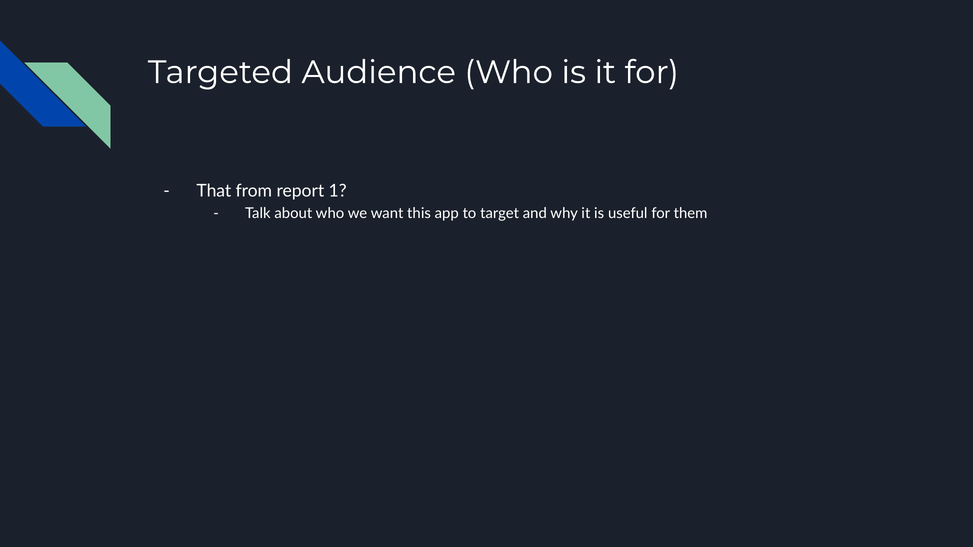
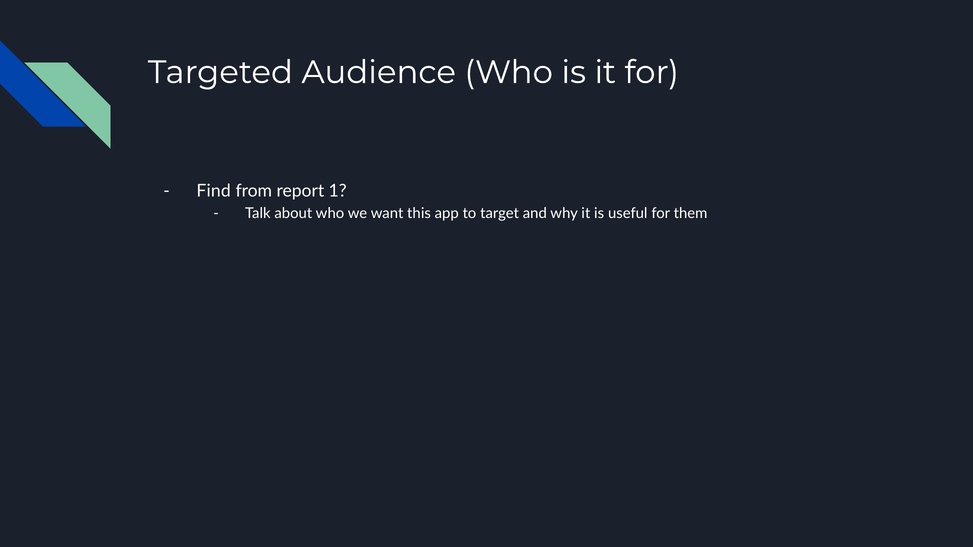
That: That -> Find
